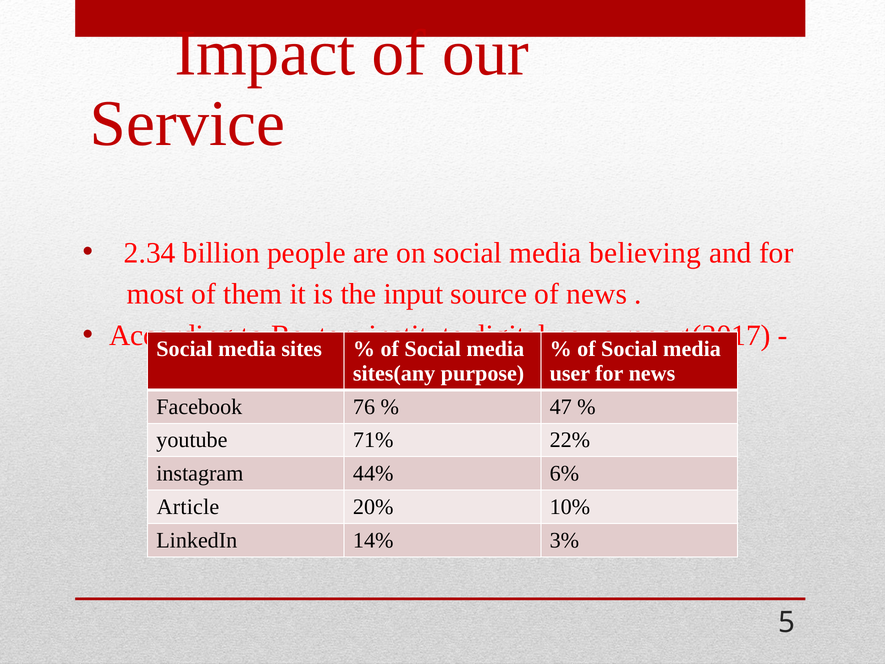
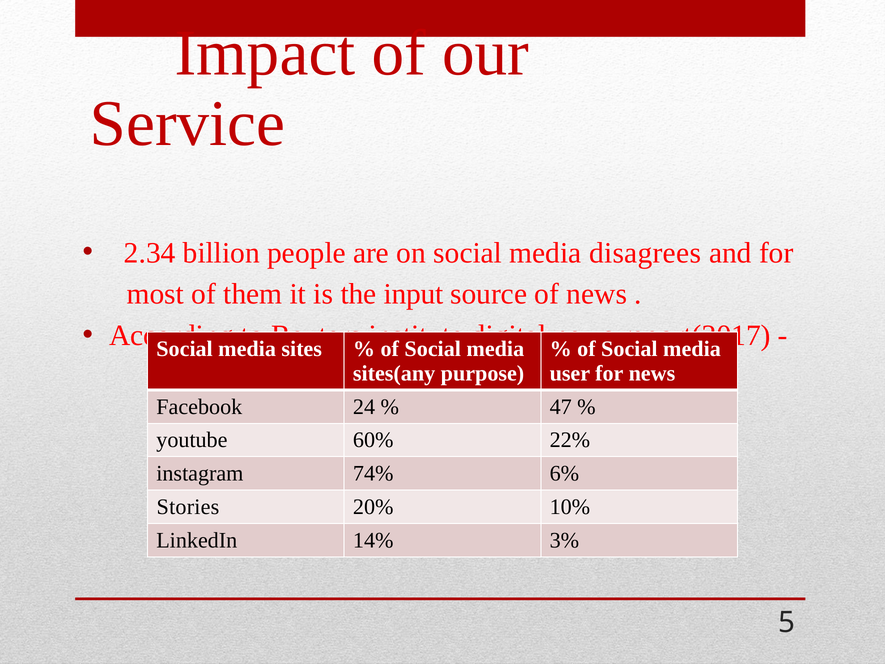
believing: believing -> disagrees
76: 76 -> 24
71%: 71% -> 60%
44%: 44% -> 74%
Article: Article -> Stories
